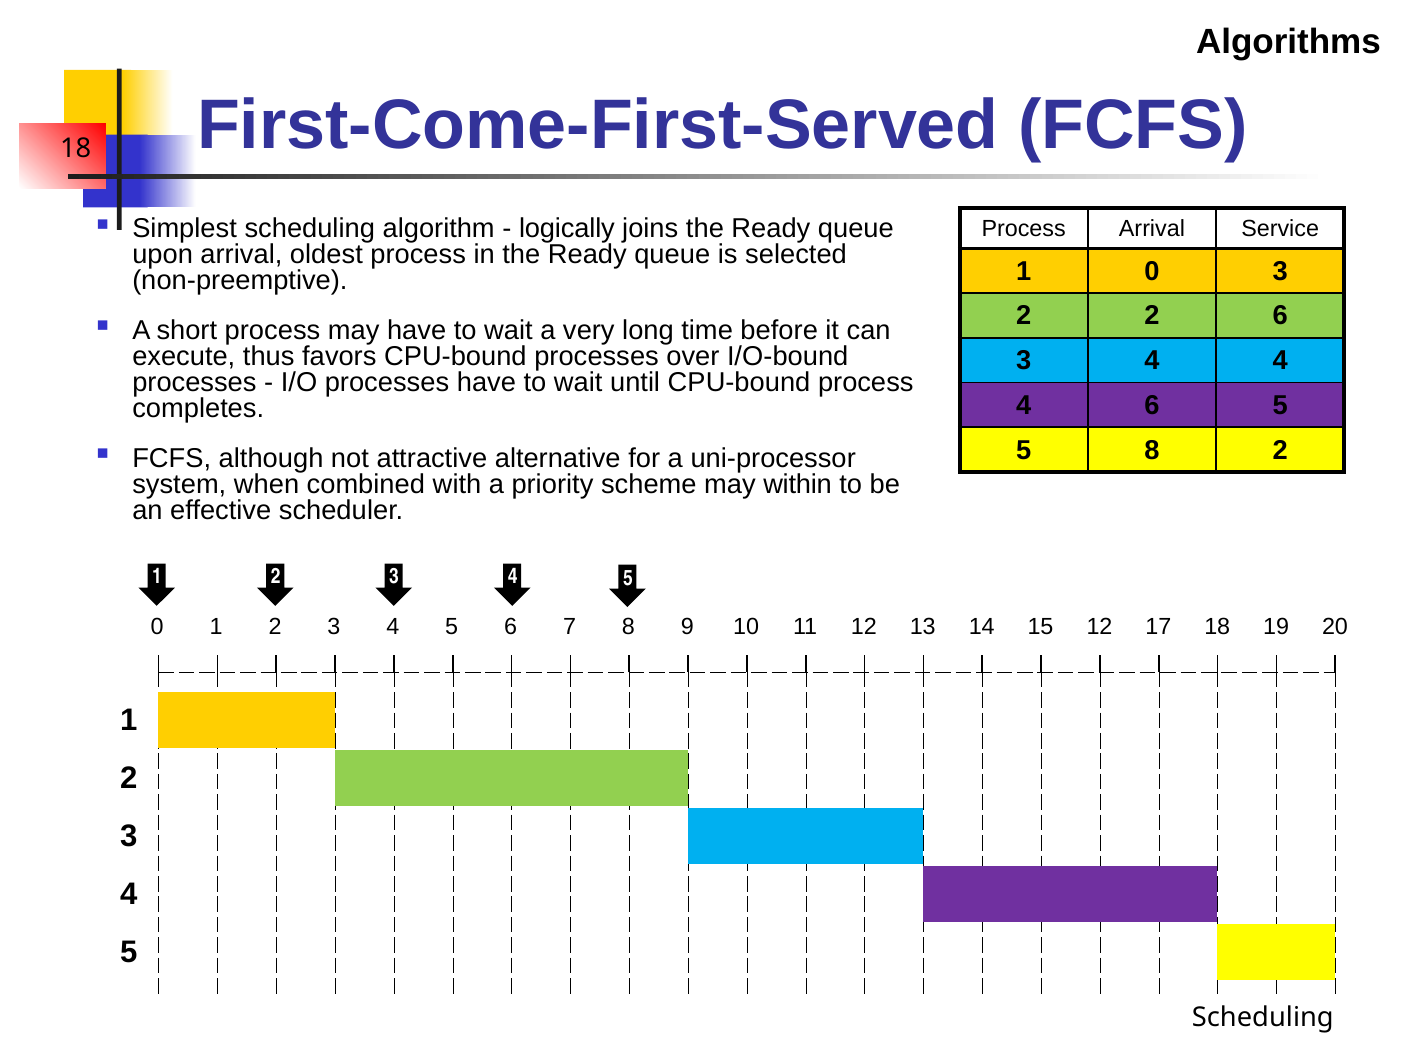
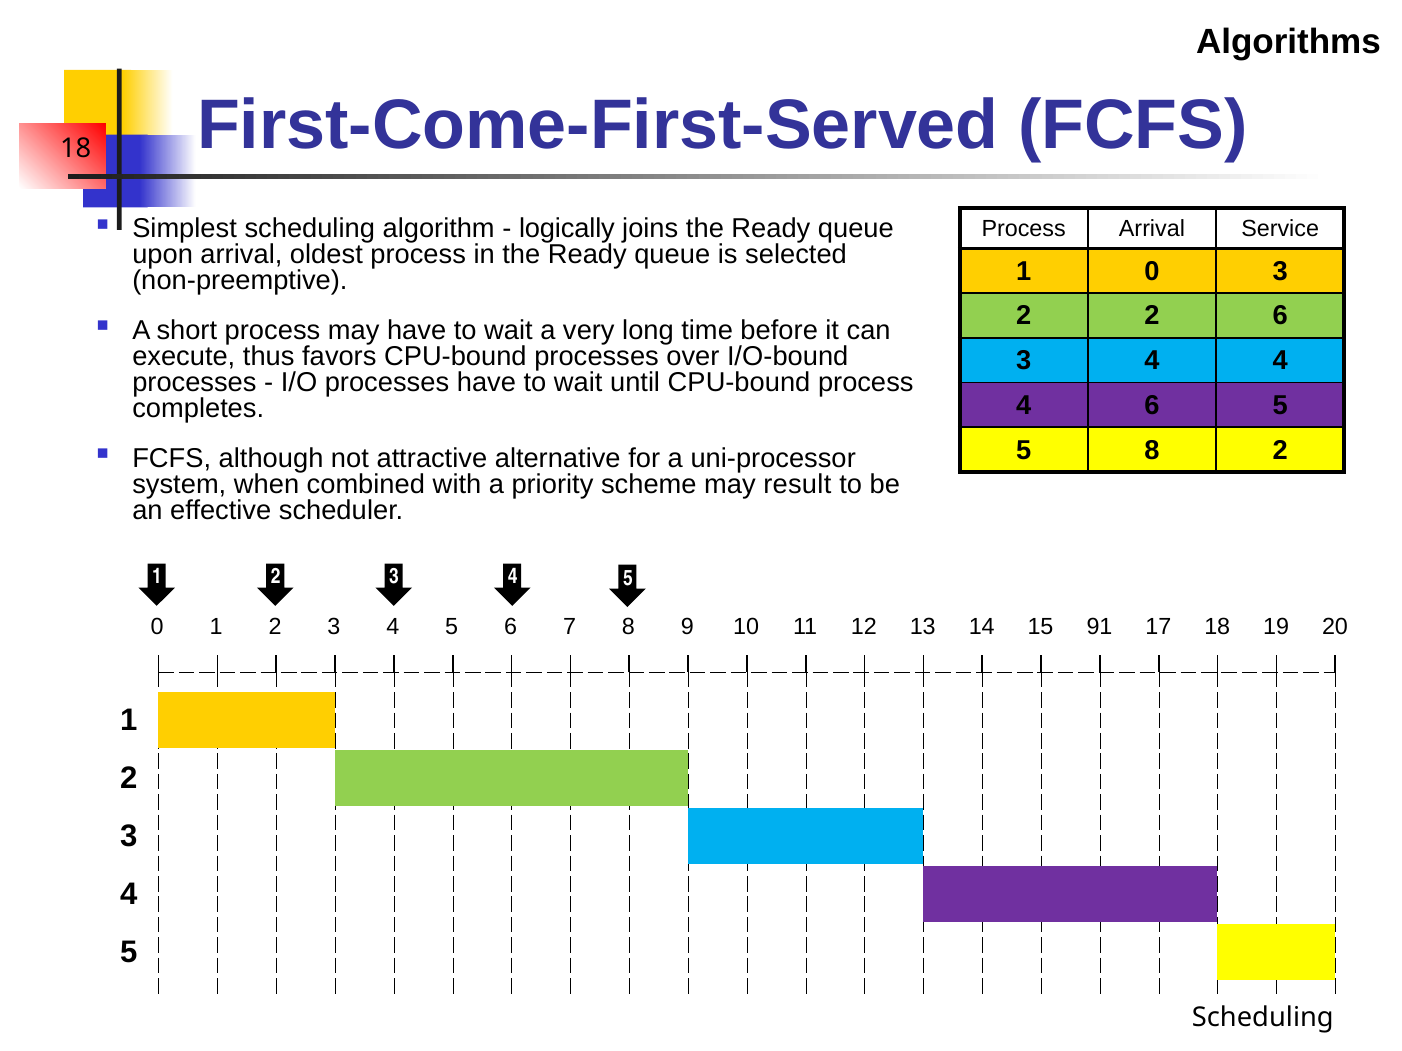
within: within -> result
15 12: 12 -> 91
